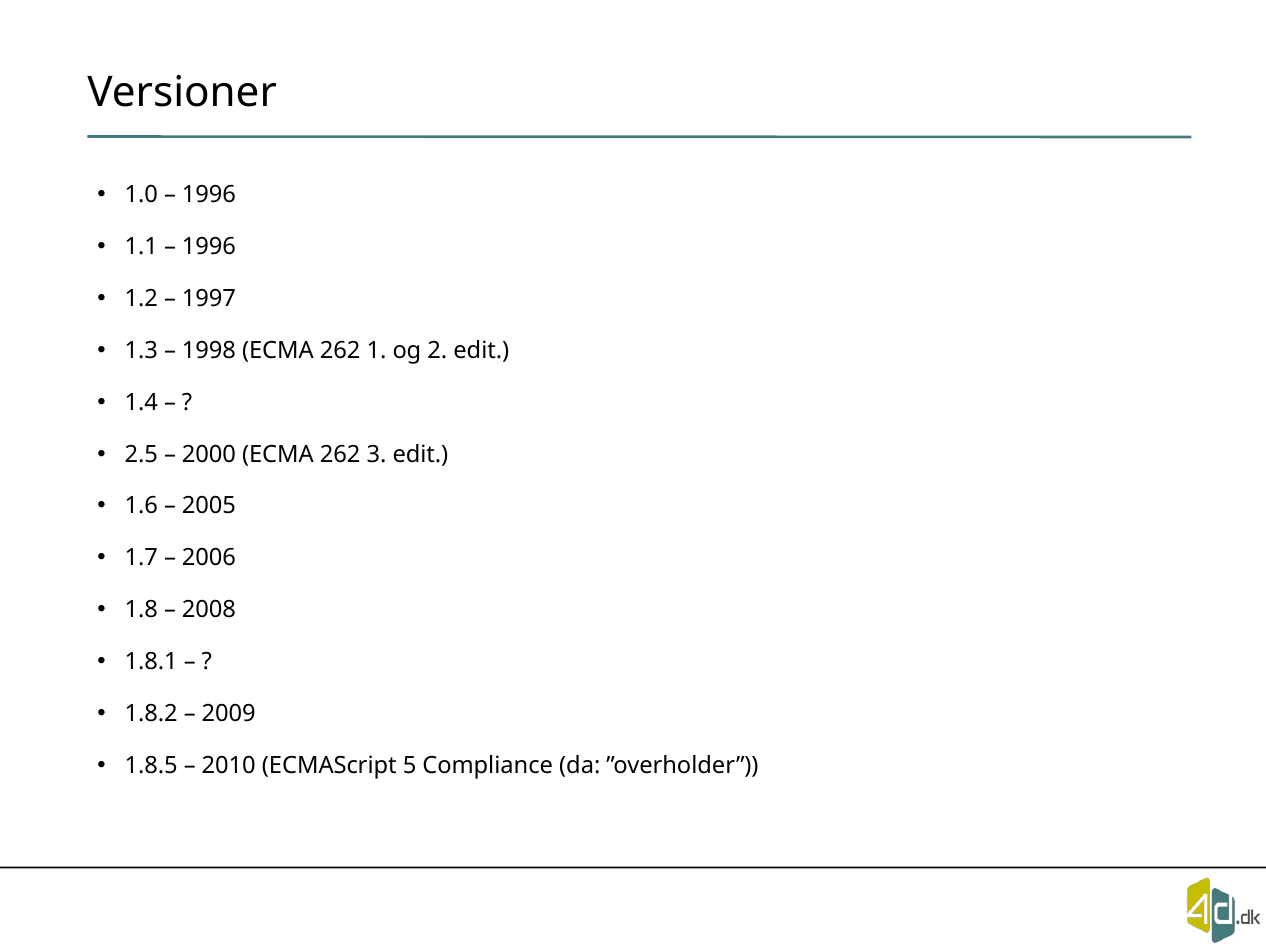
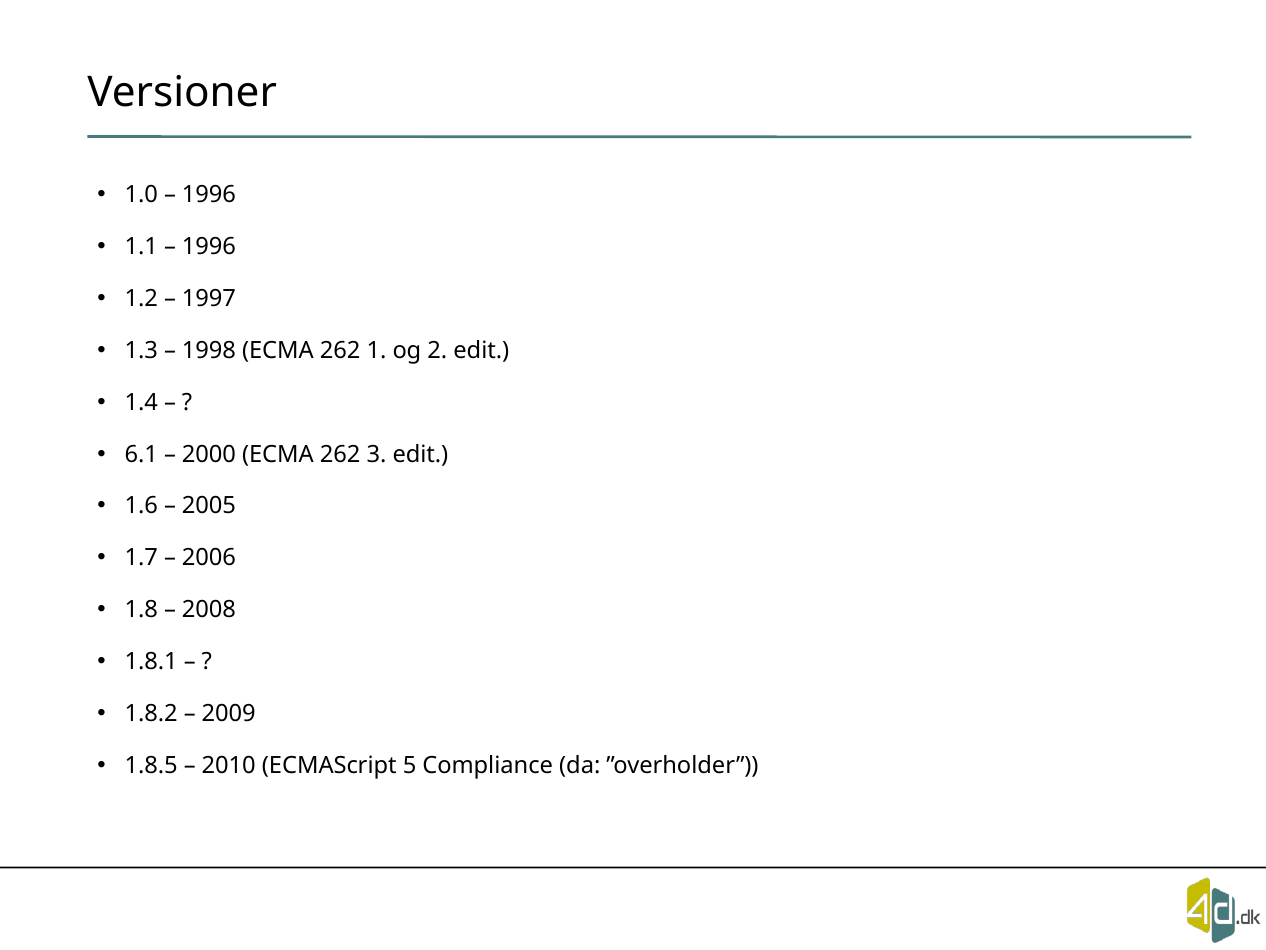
2.5: 2.5 -> 6.1
